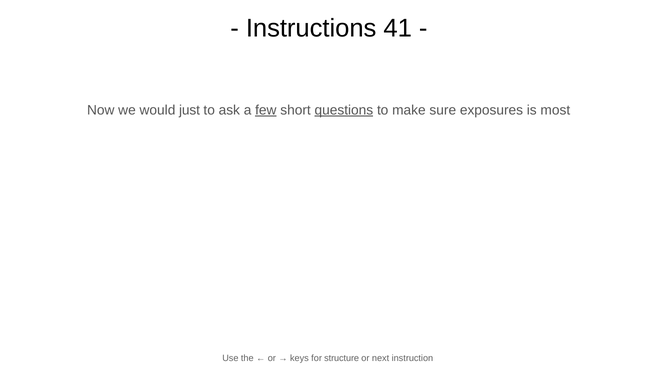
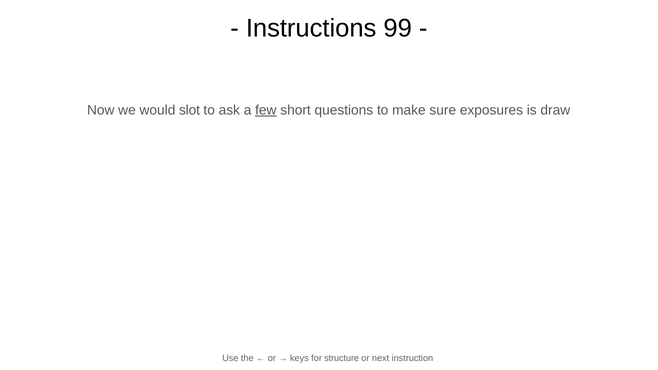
41: 41 -> 99
just: just -> slot
questions underline: present -> none
most: most -> draw
